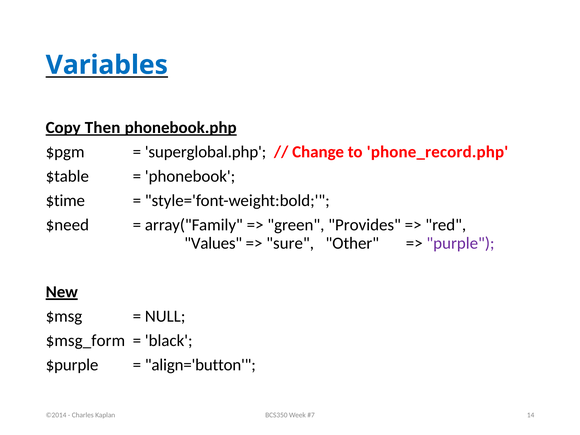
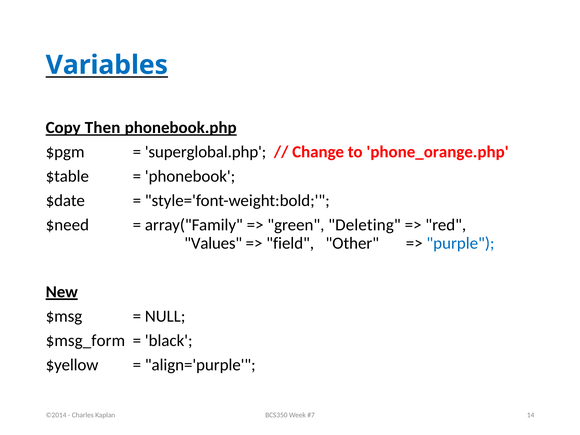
phone_record.php: phone_record.php -> phone_orange.php
$time: $time -> $date
Provides: Provides -> Deleting
sure: sure -> field
purple colour: purple -> blue
$purple: $purple -> $yellow
align='button: align='button -> align='purple
